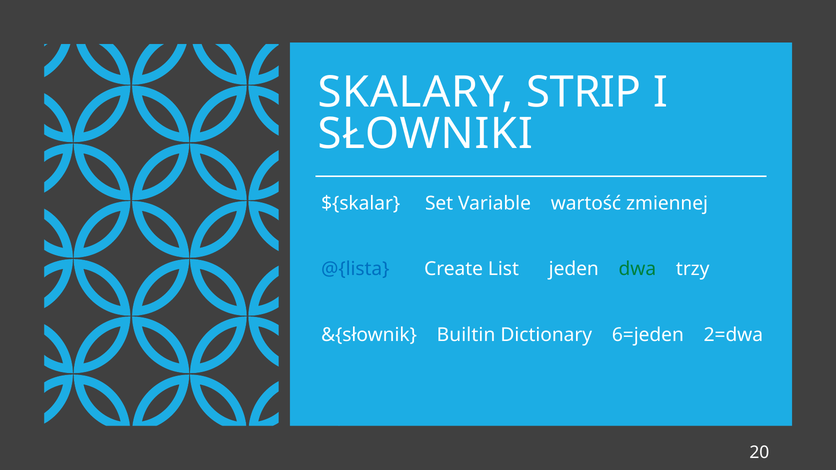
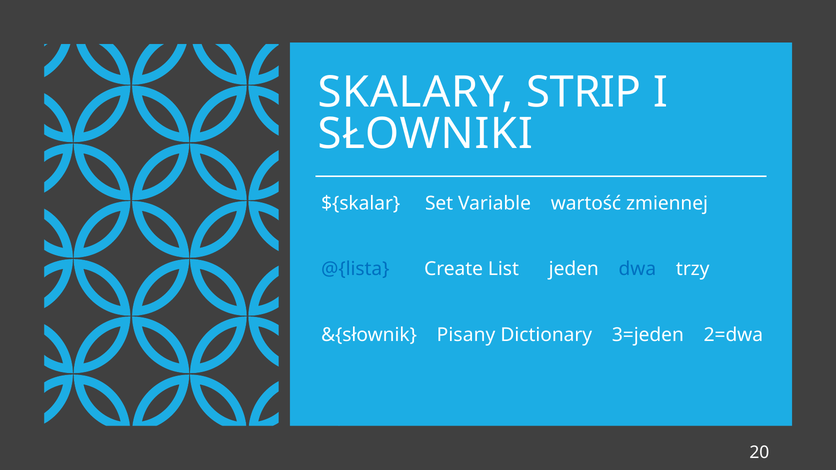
dwa colour: green -> blue
Builtin: Builtin -> Pisany
6=jeden: 6=jeden -> 3=jeden
